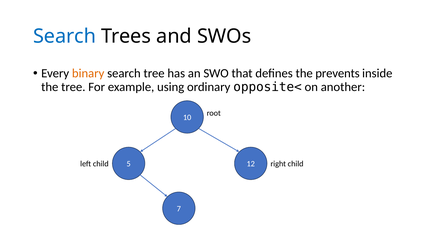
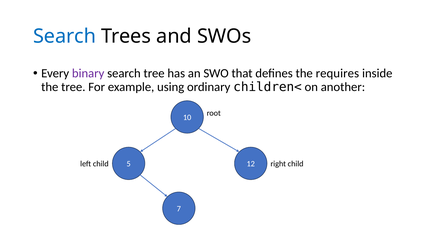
binary colour: orange -> purple
prevents: prevents -> requires
opposite<: opposite< -> children<
